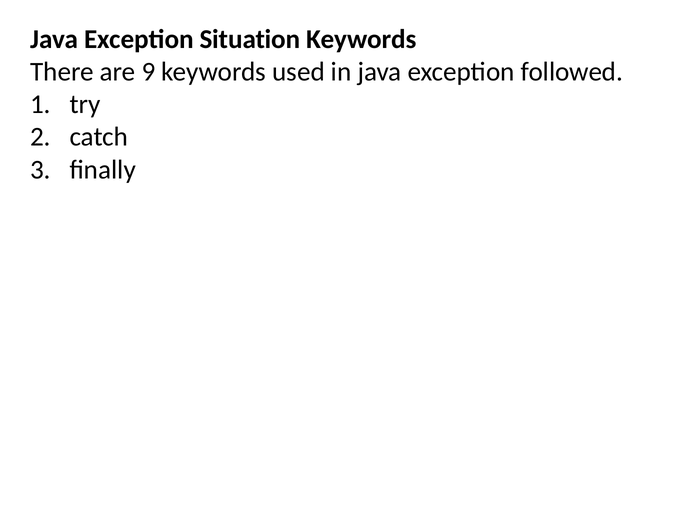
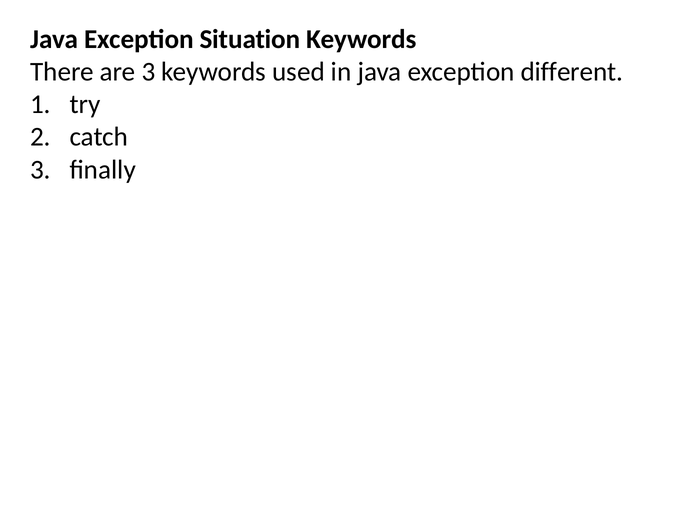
are 9: 9 -> 3
followed: followed -> different
